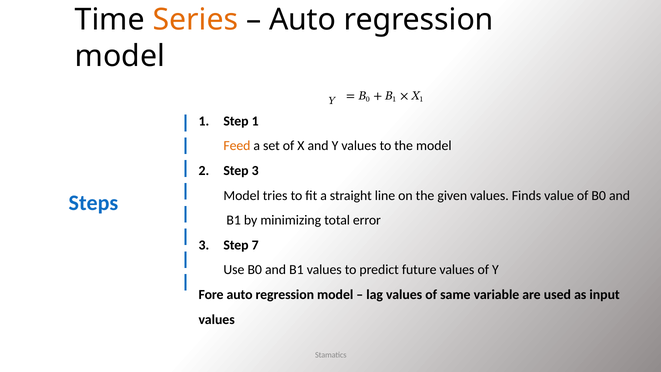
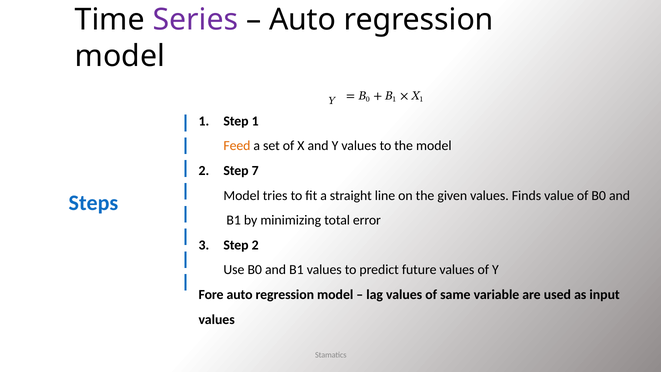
Series colour: orange -> purple
Step 3: 3 -> 7
Step 7: 7 -> 2
